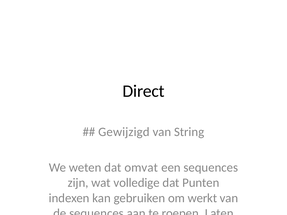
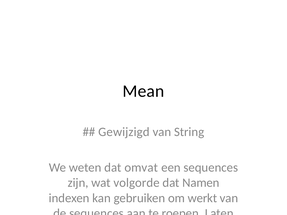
Direct: Direct -> Mean
volledige: volledige -> volgorde
Punten: Punten -> Namen
